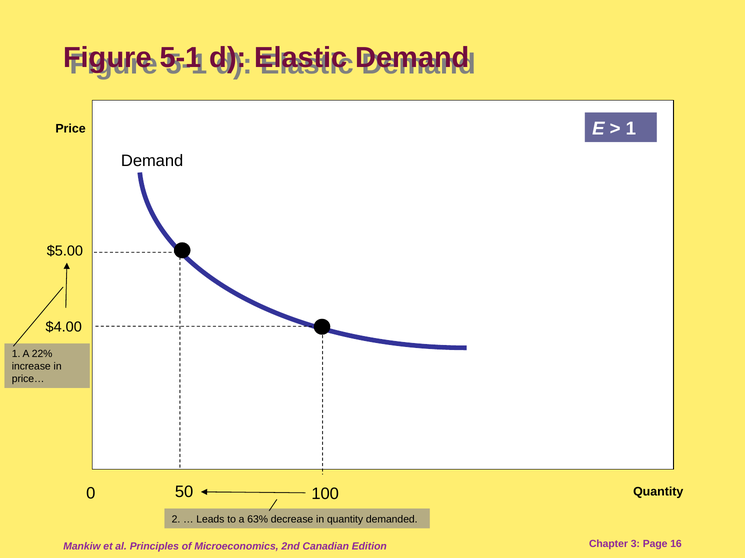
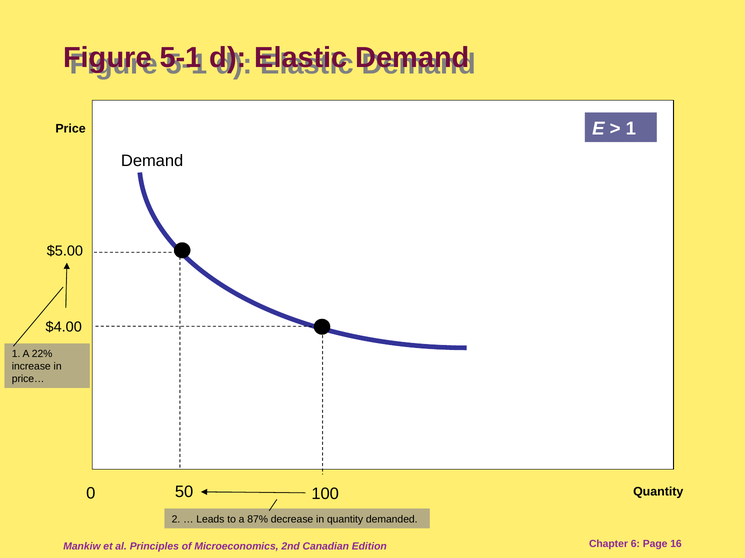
63%: 63% -> 87%
3: 3 -> 6
